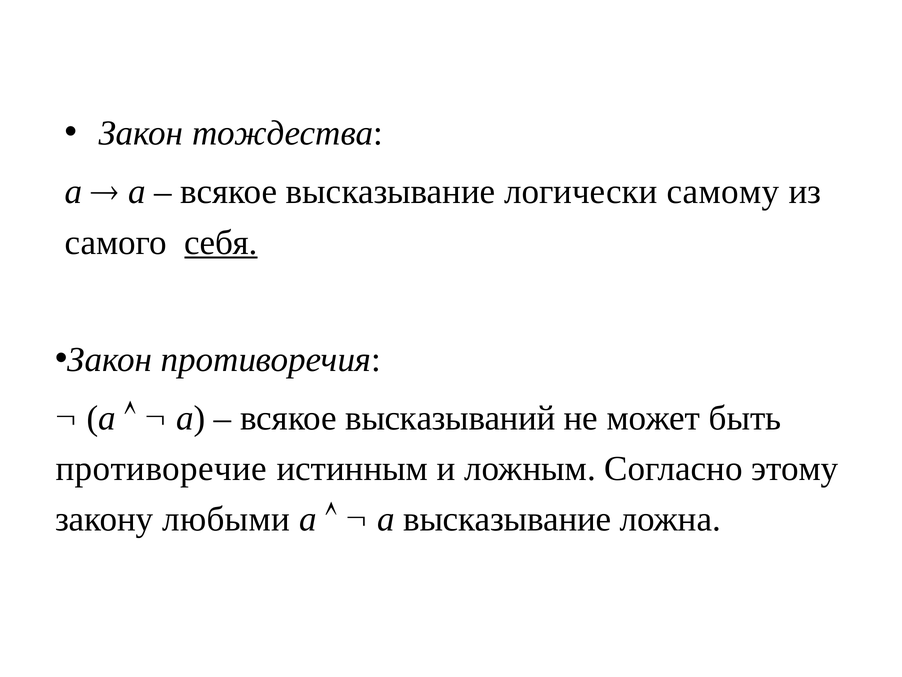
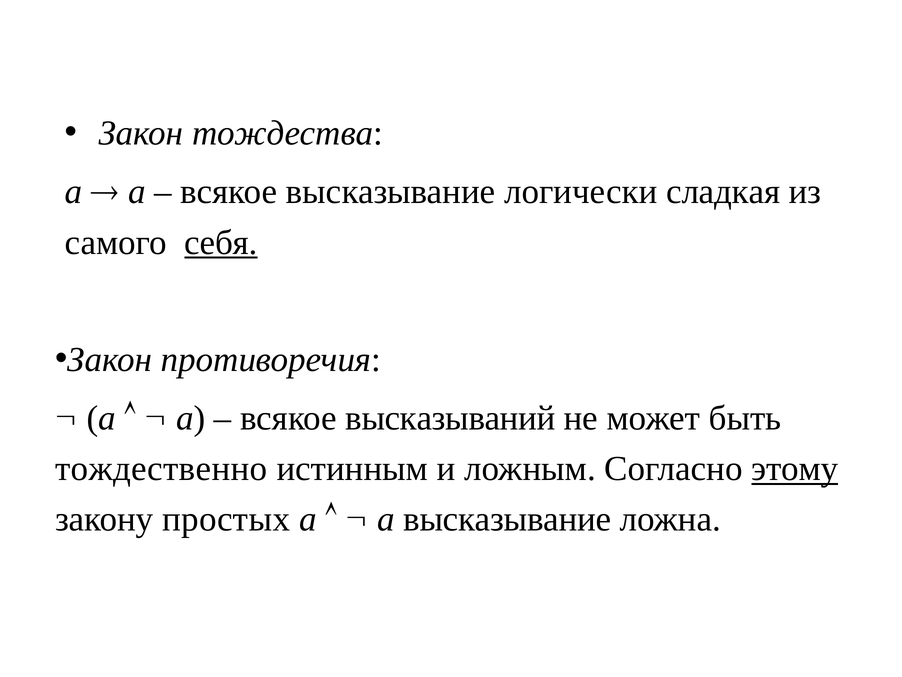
самому: самому -> сладкая
противоречие: противоречие -> тождественно
этому underline: none -> present
любыми: любыми -> простых
